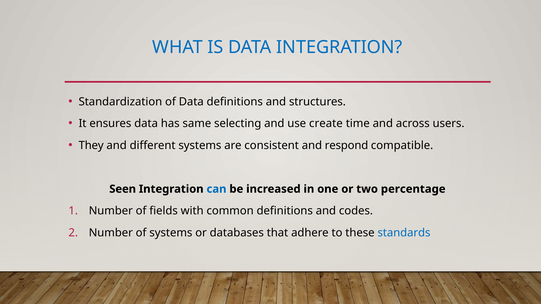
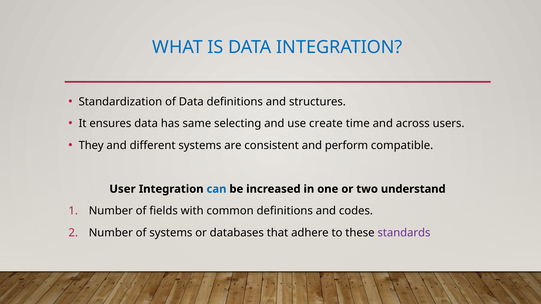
respond: respond -> perform
Seen: Seen -> User
percentage: percentage -> understand
standards colour: blue -> purple
